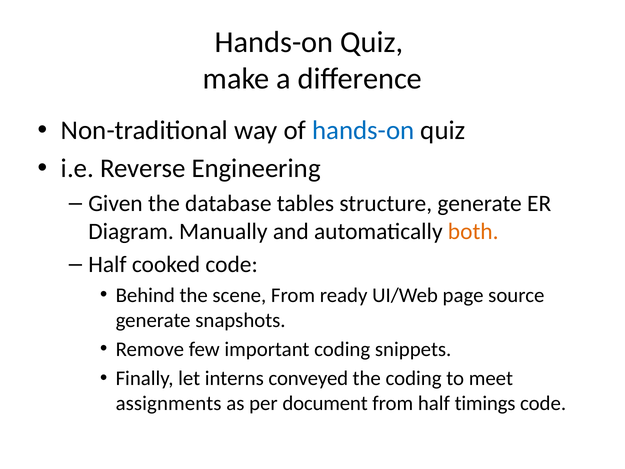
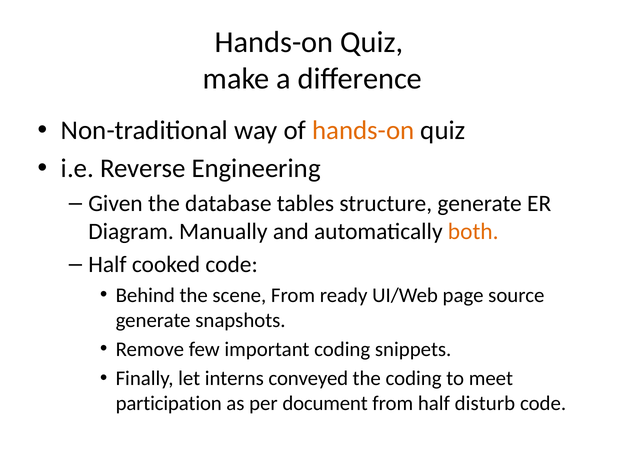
hands-on at (363, 131) colour: blue -> orange
assignments: assignments -> participation
timings: timings -> disturb
